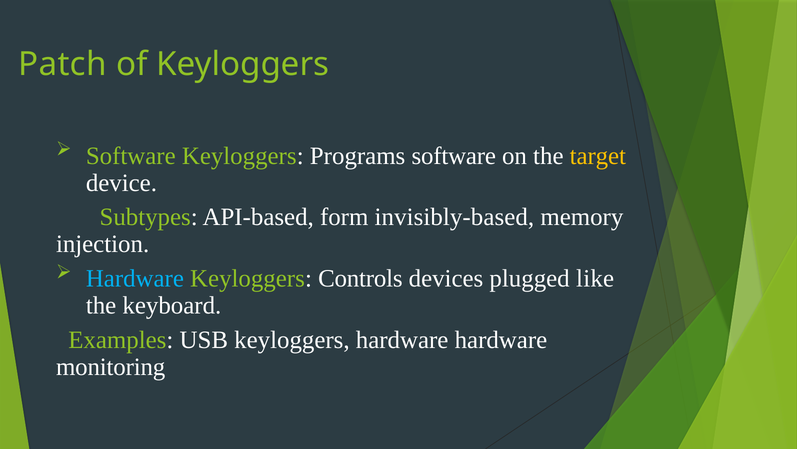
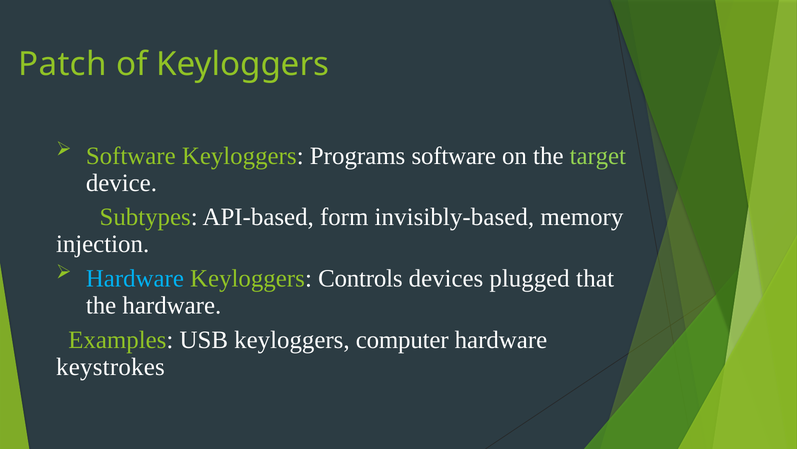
target colour: yellow -> light green
like: like -> that
the keyboard: keyboard -> hardware
keyloggers hardware: hardware -> computer
monitoring: monitoring -> keystrokes
